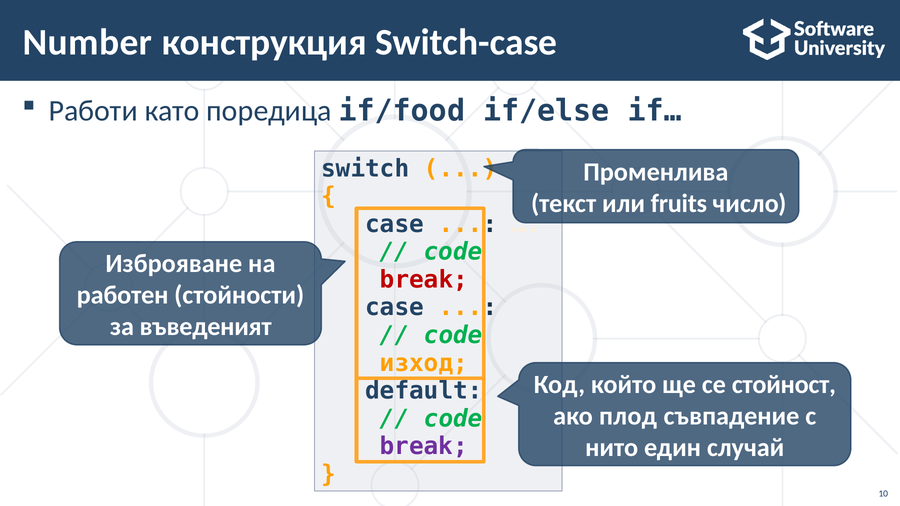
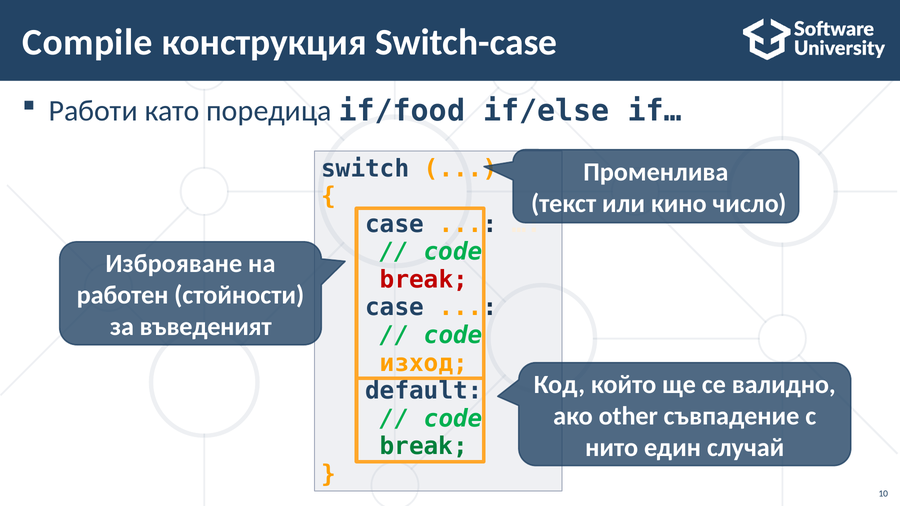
Number: Number -> Compile
fruits: fruits -> кино
стойност: стойност -> валидно
плод: плод -> other
break at (424, 446) colour: purple -> green
